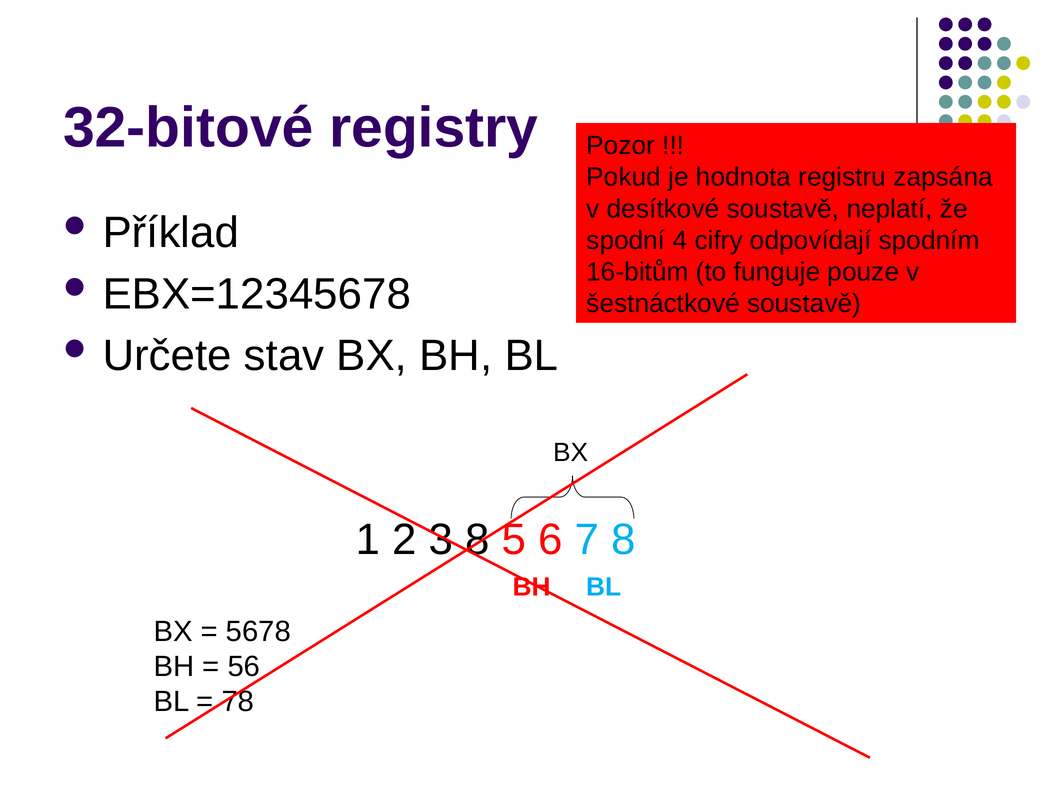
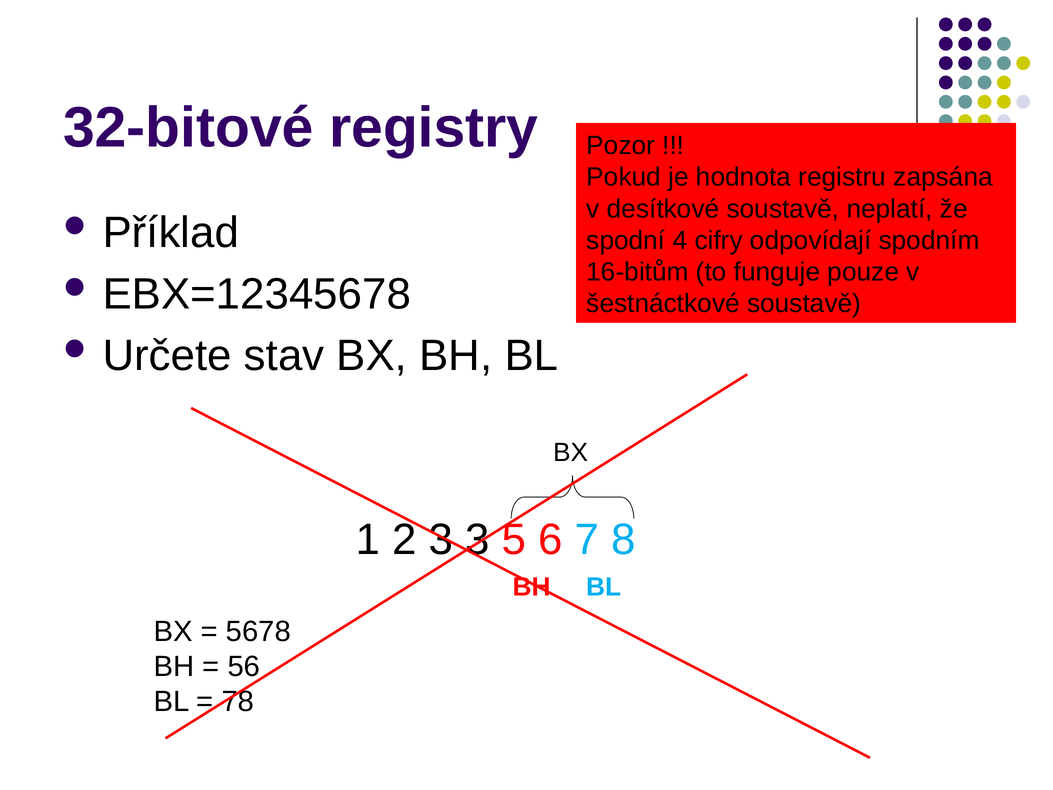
3 8: 8 -> 3
